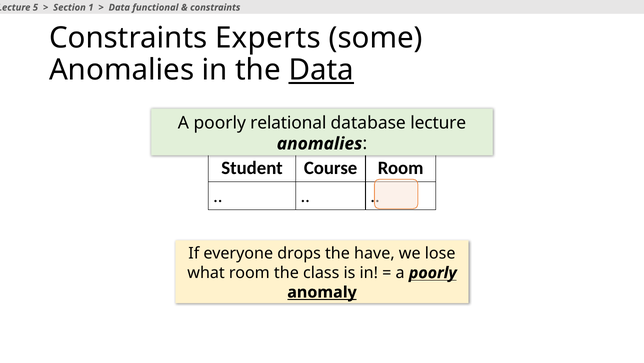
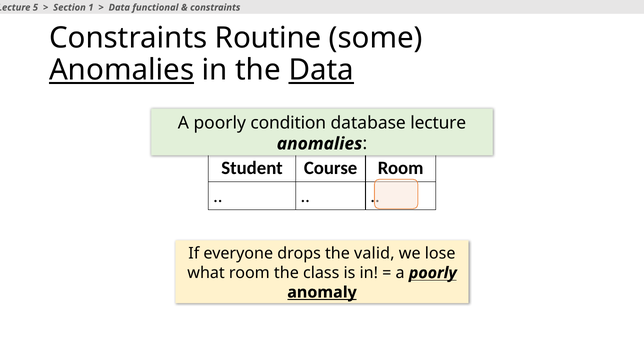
Experts: Experts -> Routine
Anomalies at (122, 70) underline: none -> present
relational: relational -> condition
have: have -> valid
